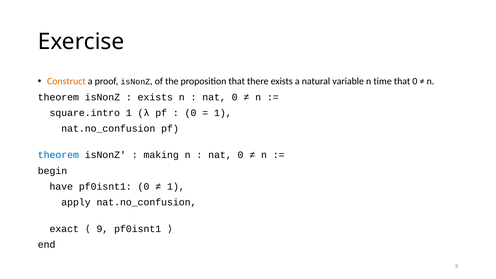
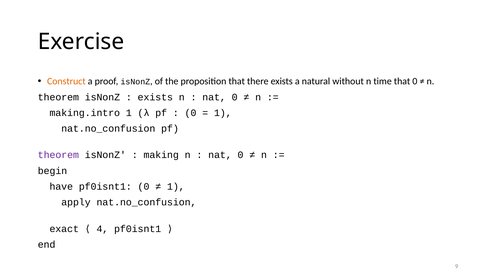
variable: variable -> without
square.intro: square.intro -> making.intro
theorem at (58, 155) colour: blue -> purple
exact 9: 9 -> 4
